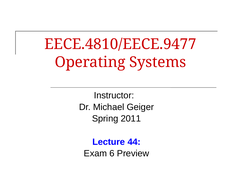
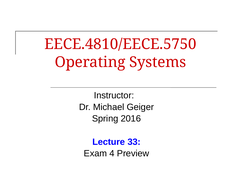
EECE.4810/EECE.9477: EECE.4810/EECE.9477 -> EECE.4810/EECE.5750
2011: 2011 -> 2016
44: 44 -> 33
6: 6 -> 4
